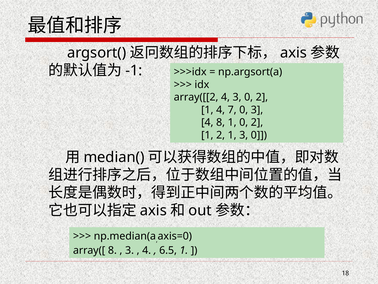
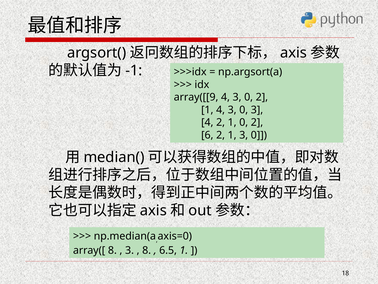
array([[2: array([[2 -> array([[9
1 4 7: 7 -> 3
4 8: 8 -> 2
1 at (207, 135): 1 -> 6
4 at (147, 250): 4 -> 8
